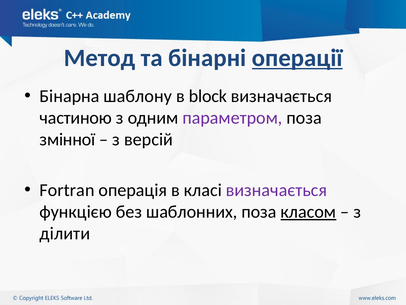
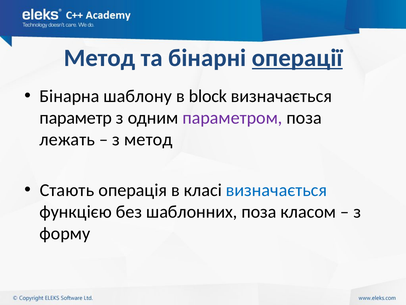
частиною: частиною -> параметр
змінної: змінної -> лежать
з версій: версій -> метод
Fortran: Fortran -> Стають
визначається at (276, 190) colour: purple -> blue
класом underline: present -> none
ділити: ділити -> форму
